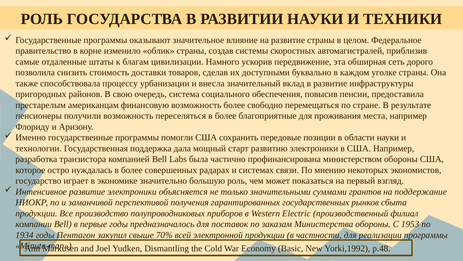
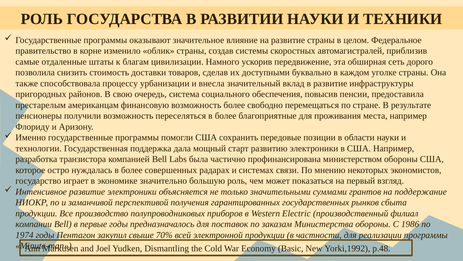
1953: 1953 -> 1986
1934: 1934 -> 1974
